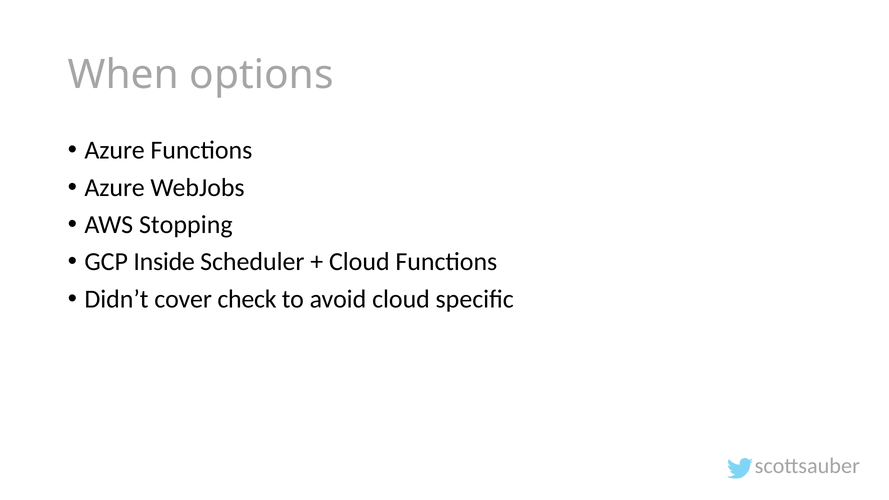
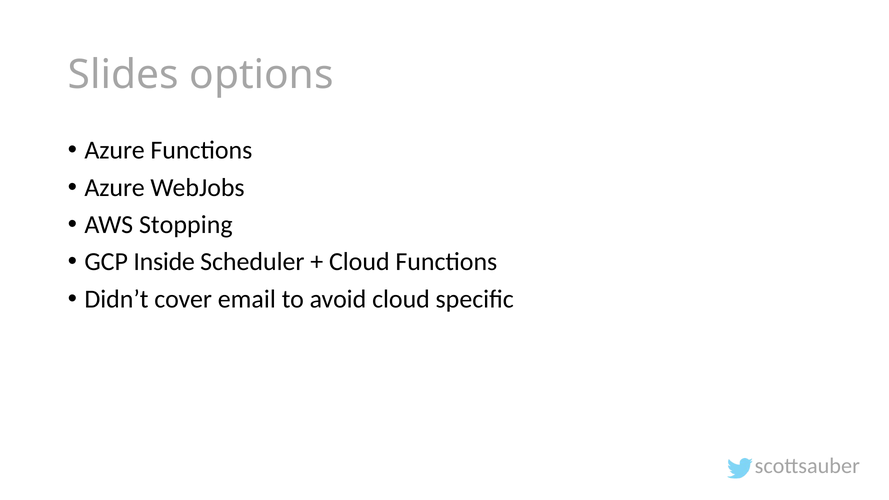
When: When -> Slides
check: check -> email
